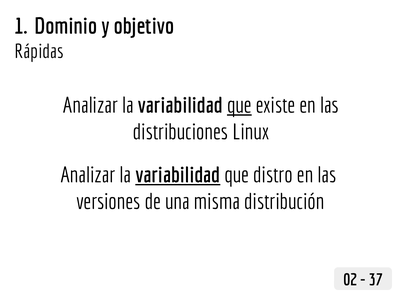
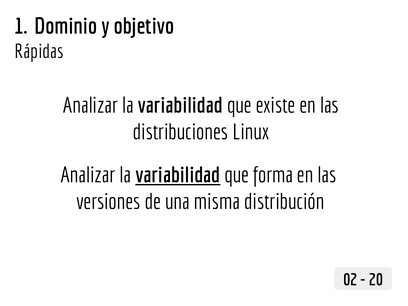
que at (239, 106) underline: present -> none
distro: distro -> forma
37: 37 -> 20
